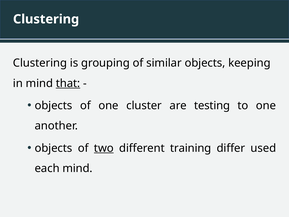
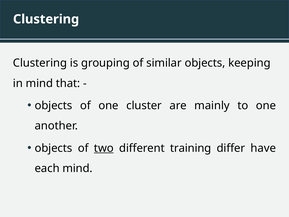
that underline: present -> none
testing: testing -> mainly
used: used -> have
